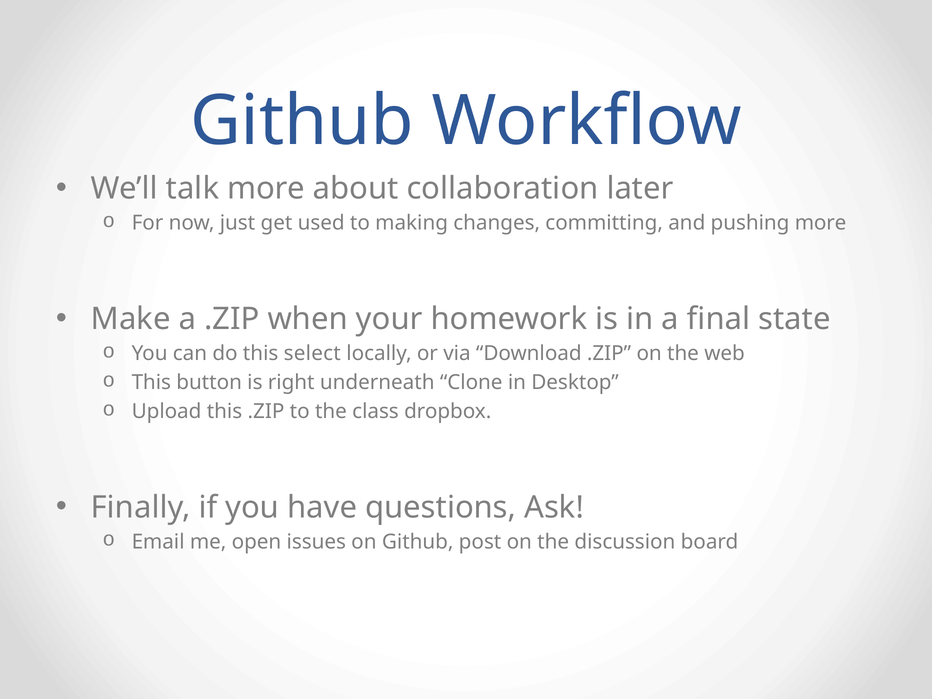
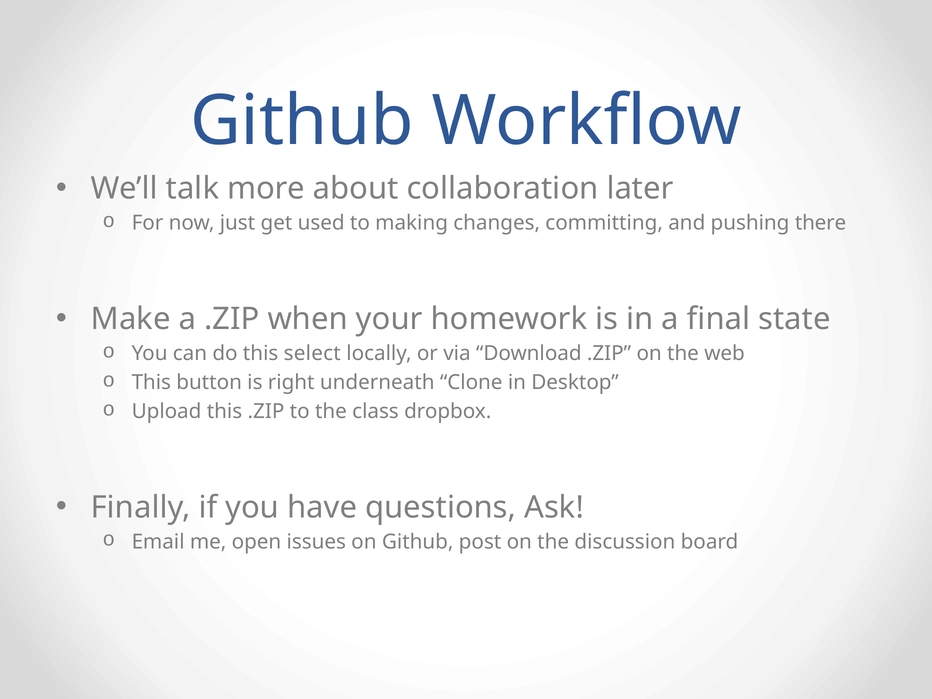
pushing more: more -> there
